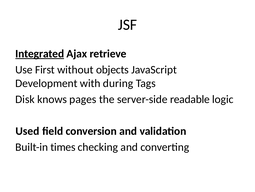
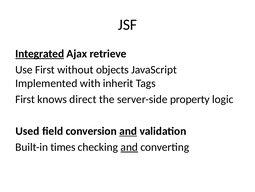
Development: Development -> Implemented
during: during -> inherit
Disk at (25, 99): Disk -> First
pages: pages -> direct
readable: readable -> property
and at (128, 131) underline: none -> present
and at (129, 147) underline: none -> present
